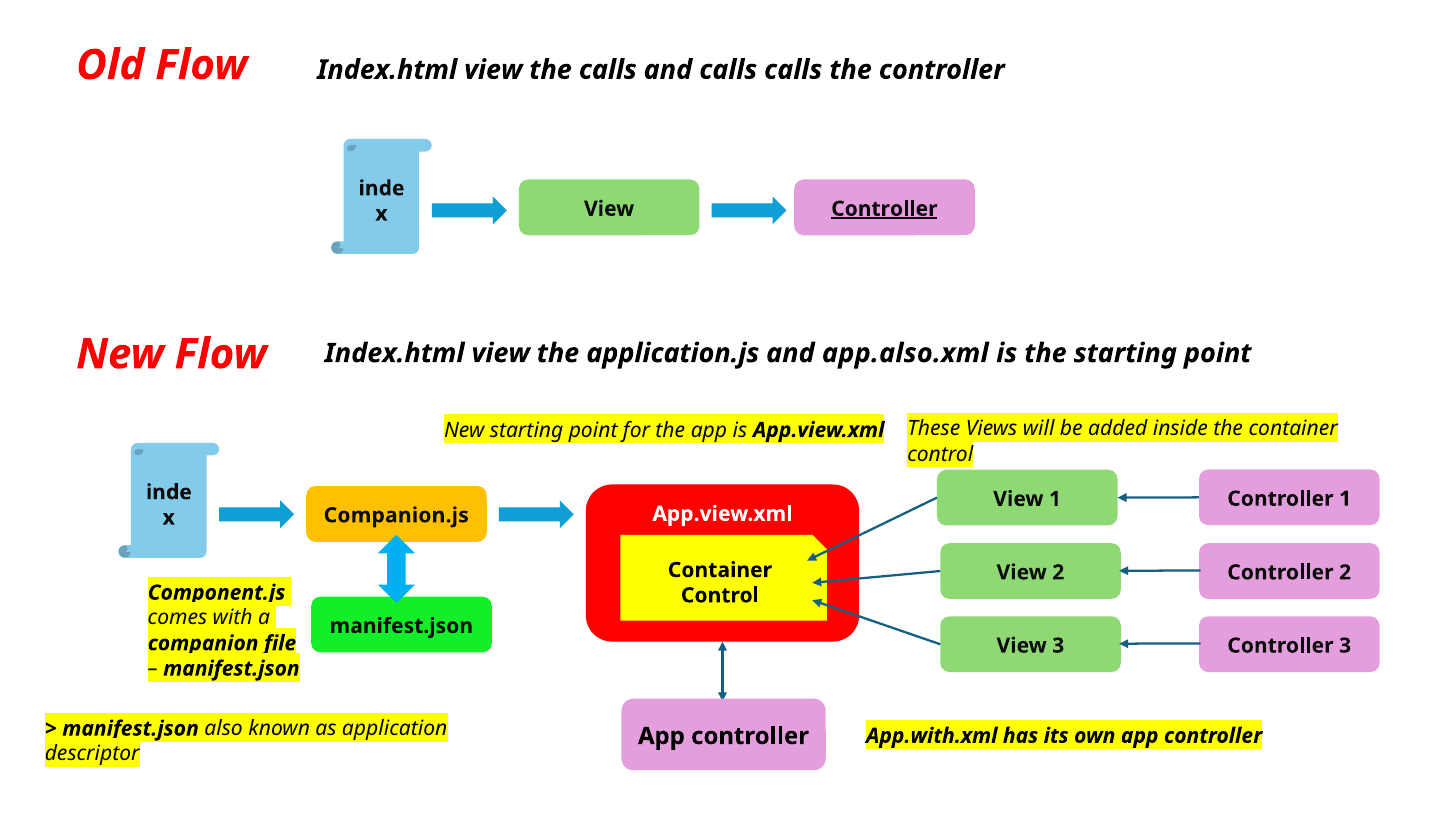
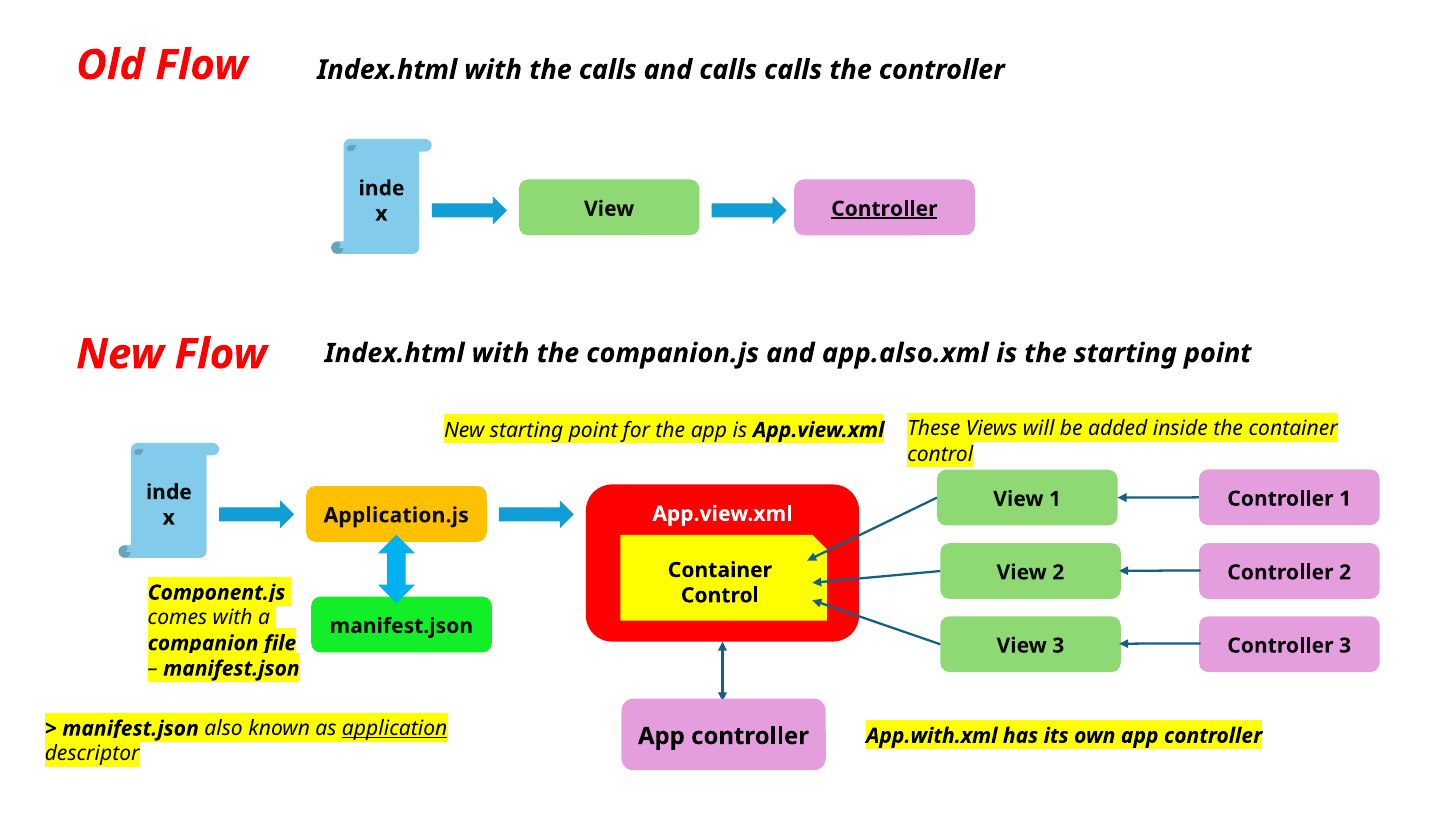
view at (493, 70): view -> with
view at (501, 353): view -> with
application.js: application.js -> companion.js
Companion.js: Companion.js -> Application.js
application underline: none -> present
